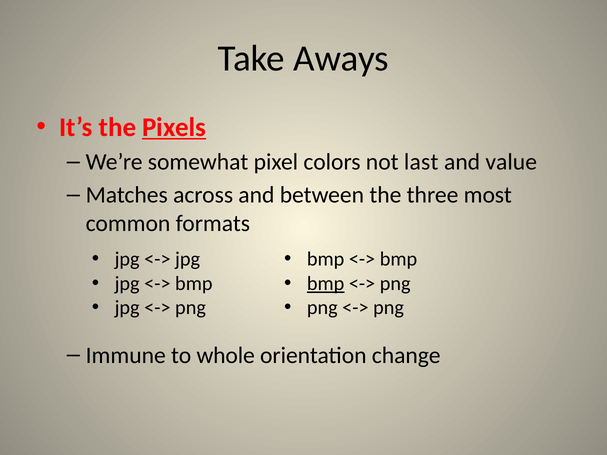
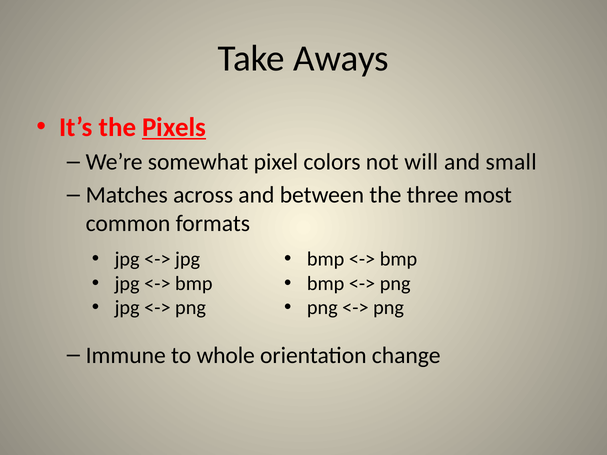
last: last -> will
value: value -> small
bmp at (326, 284) underline: present -> none
